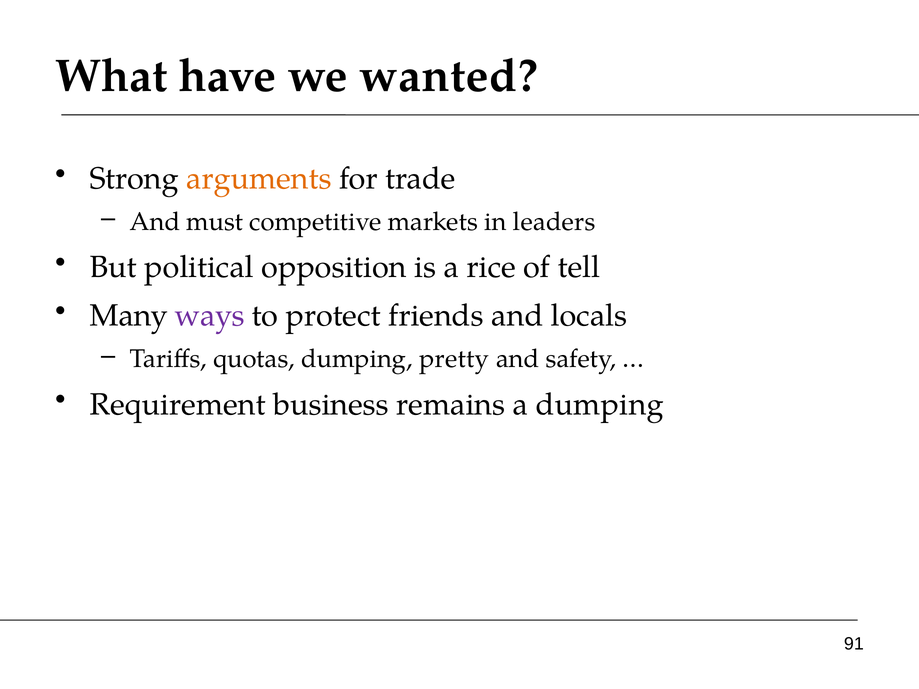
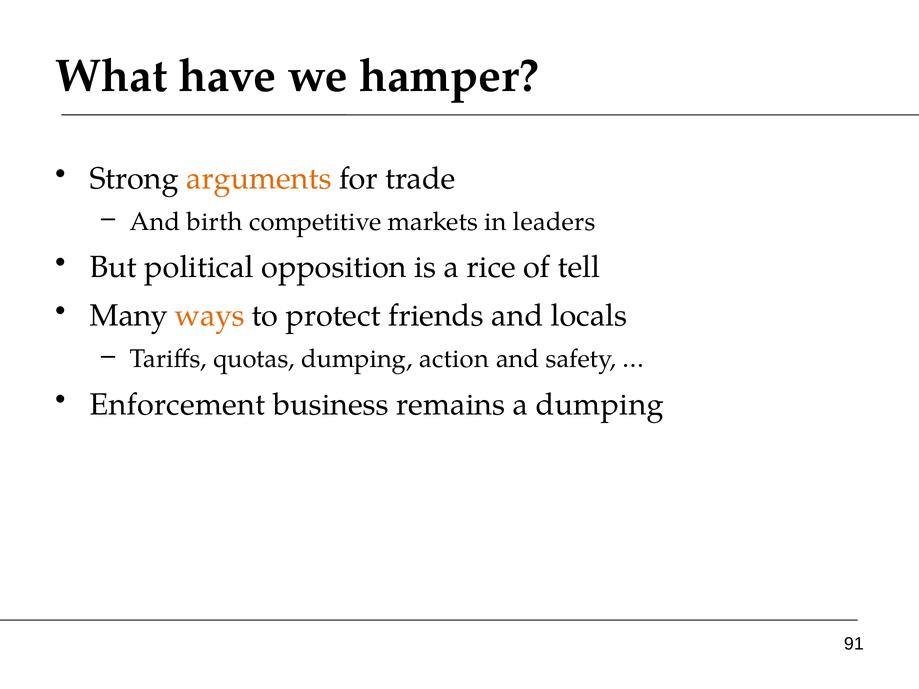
wanted: wanted -> hamper
must: must -> birth
ways colour: purple -> orange
pretty: pretty -> action
Requirement: Requirement -> Enforcement
